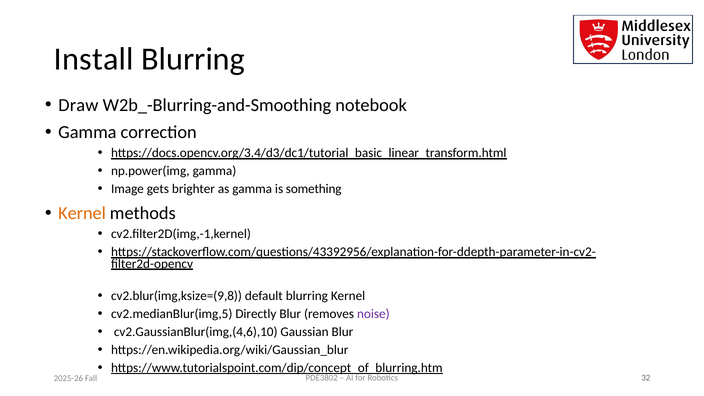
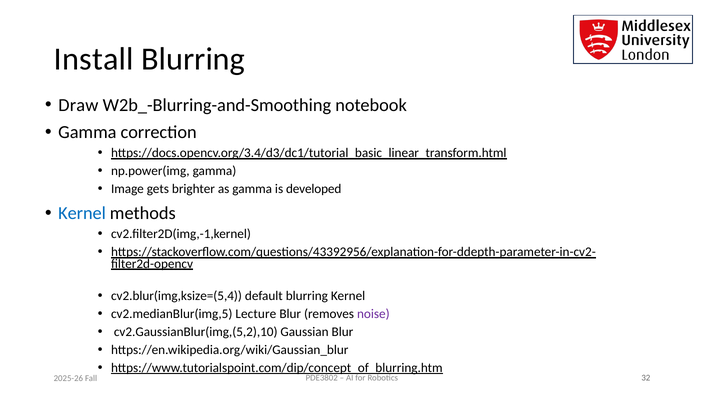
something: something -> developed
Kernel at (82, 213) colour: orange -> blue
cv2.blur(img,ksize=(9,8: cv2.blur(img,ksize=(9,8 -> cv2.blur(img,ksize=(5,4
Directly: Directly -> Lecture
cv2.GaussianBlur(img,(4,6),10: cv2.GaussianBlur(img,(4,6),10 -> cv2.GaussianBlur(img,(5,2),10
